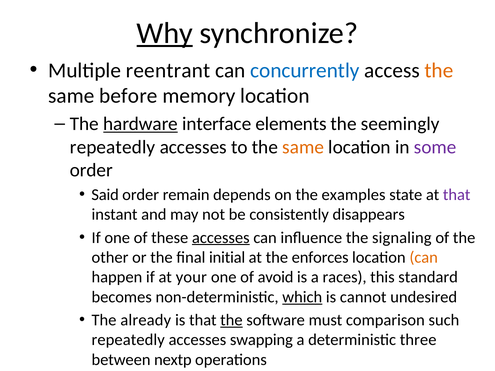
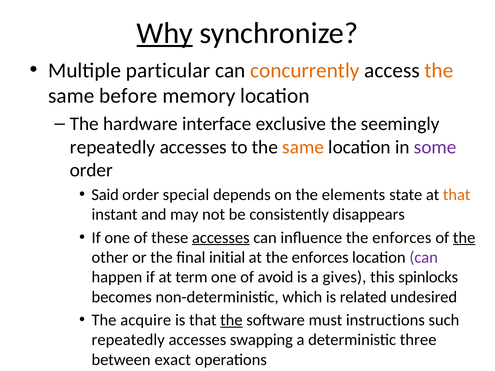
reentrant: reentrant -> particular
concurrently colour: blue -> orange
hardware underline: present -> none
elements: elements -> exclusive
remain: remain -> special
examples: examples -> elements
that at (457, 195) colour: purple -> orange
influence the signaling: signaling -> enforces
the at (464, 238) underline: none -> present
can at (424, 258) colour: orange -> purple
your: your -> term
races: races -> gives
standard: standard -> spinlocks
which underline: present -> none
cannot: cannot -> related
already: already -> acquire
comparison: comparison -> instructions
nextp: nextp -> exact
